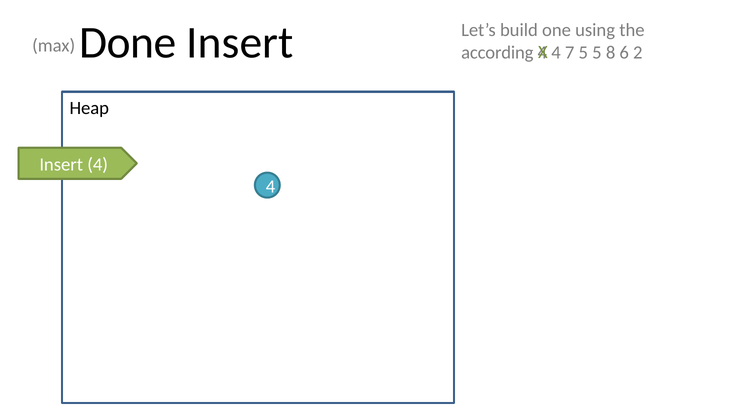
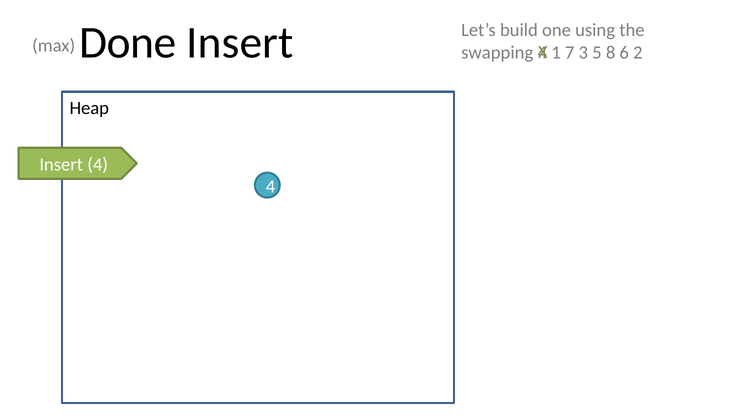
according: according -> swapping
4 at (556, 53): 4 -> 1
7 5: 5 -> 3
